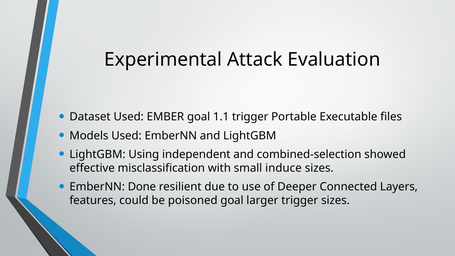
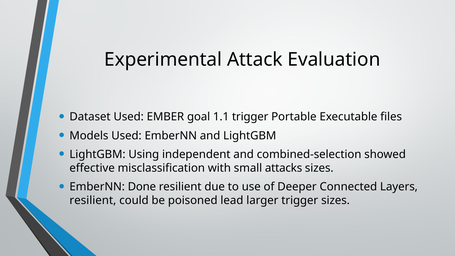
induce: induce -> attacks
features at (93, 200): features -> resilient
poisoned goal: goal -> lead
